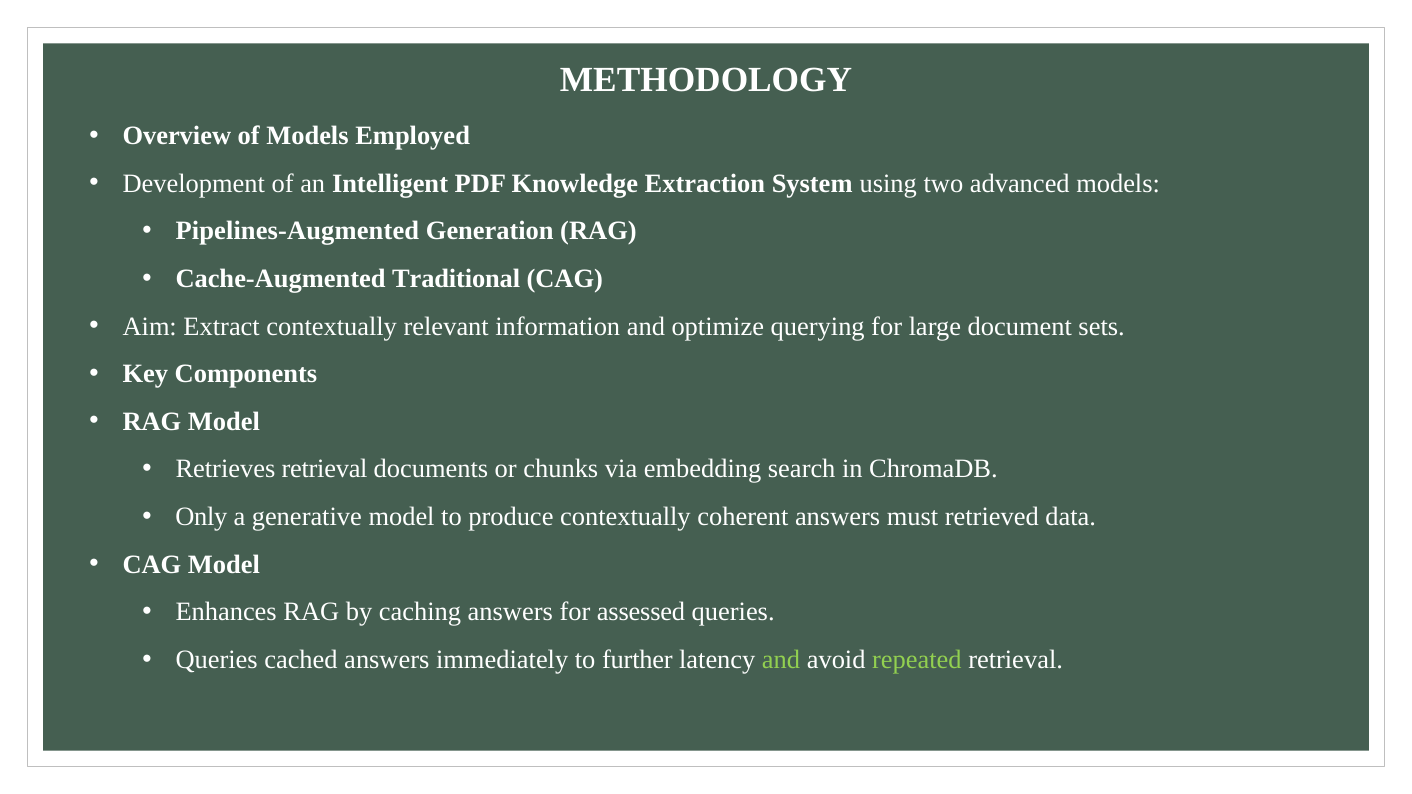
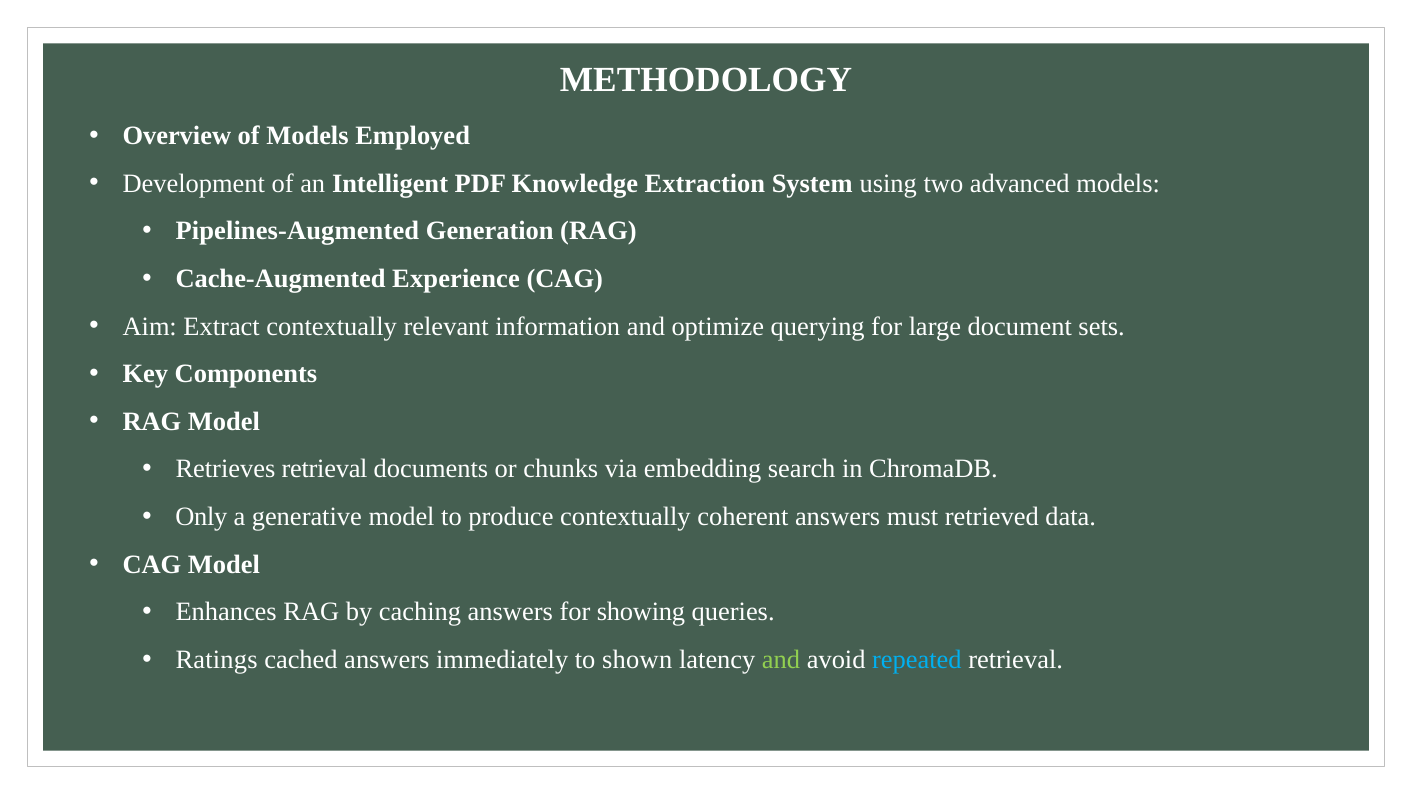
Traditional: Traditional -> Experience
assessed: assessed -> showing
Queries at (217, 660): Queries -> Ratings
further: further -> shown
repeated colour: light green -> light blue
